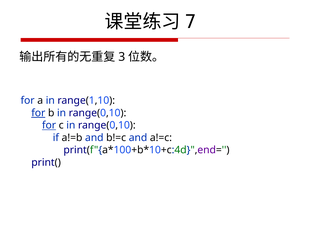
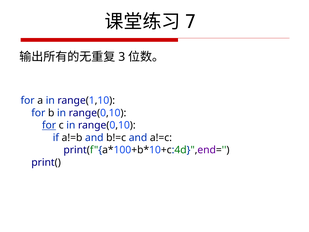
for at (38, 113) underline: present -> none
